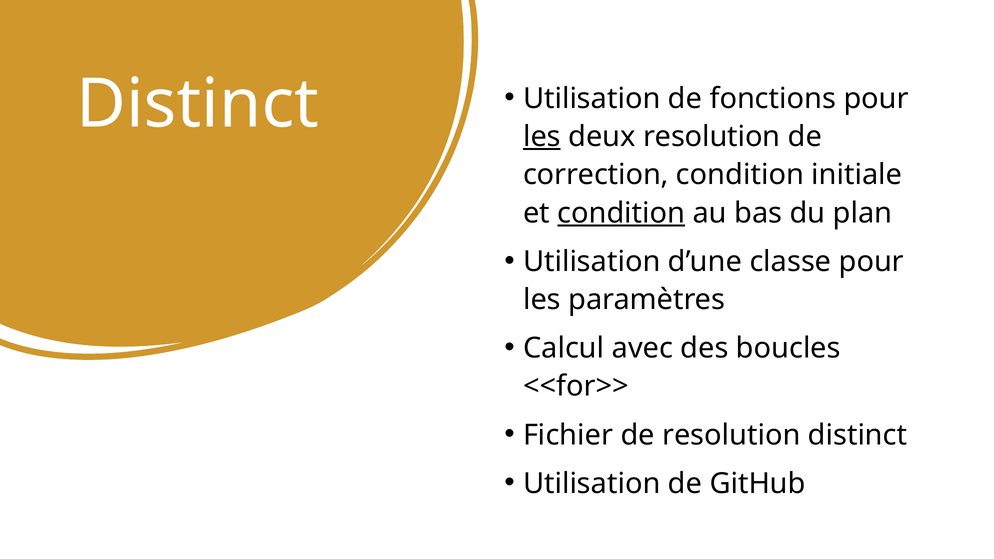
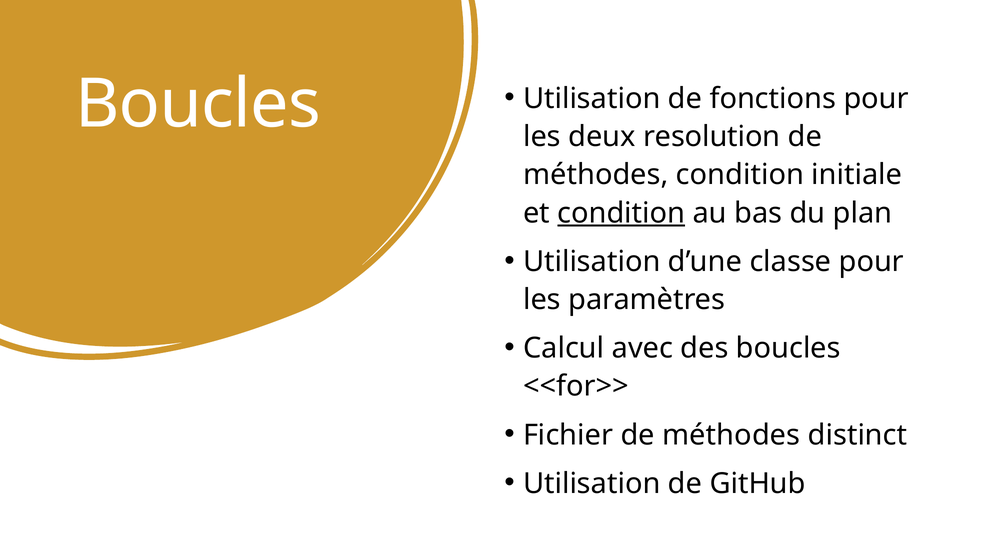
Distinct at (198, 104): Distinct -> Boucles
les at (542, 137) underline: present -> none
correction at (596, 175): correction -> méthodes
Fichier de resolution: resolution -> méthodes
